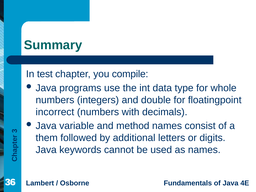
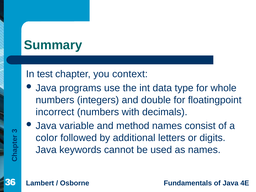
compile: compile -> context
them: them -> color
